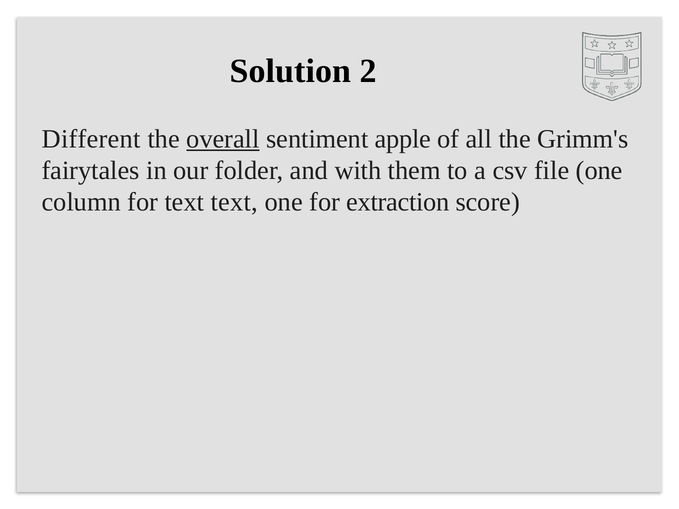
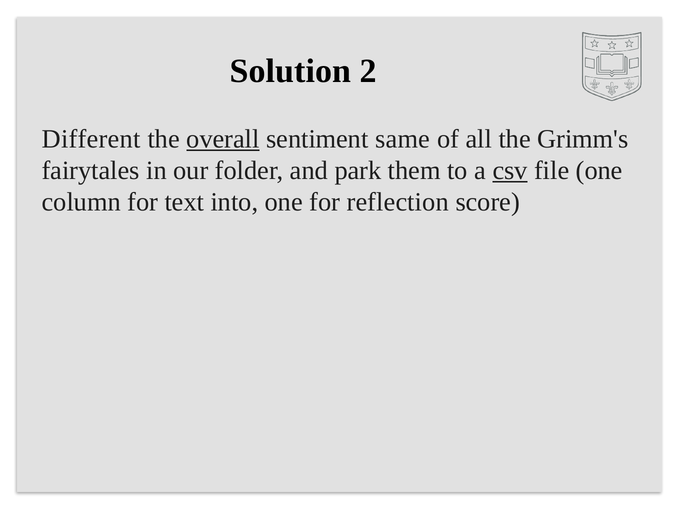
apple: apple -> same
with: with -> park
csv underline: none -> present
text text: text -> into
extraction: extraction -> reflection
